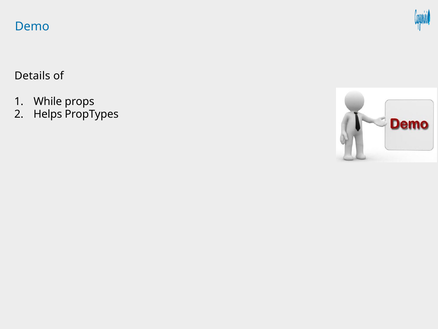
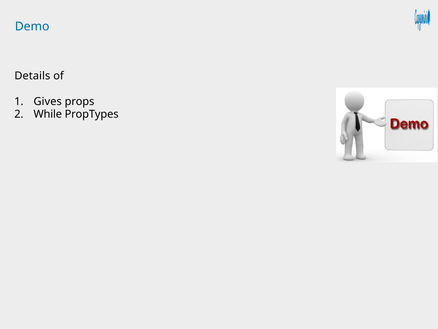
While: While -> Gives
Helps: Helps -> While
